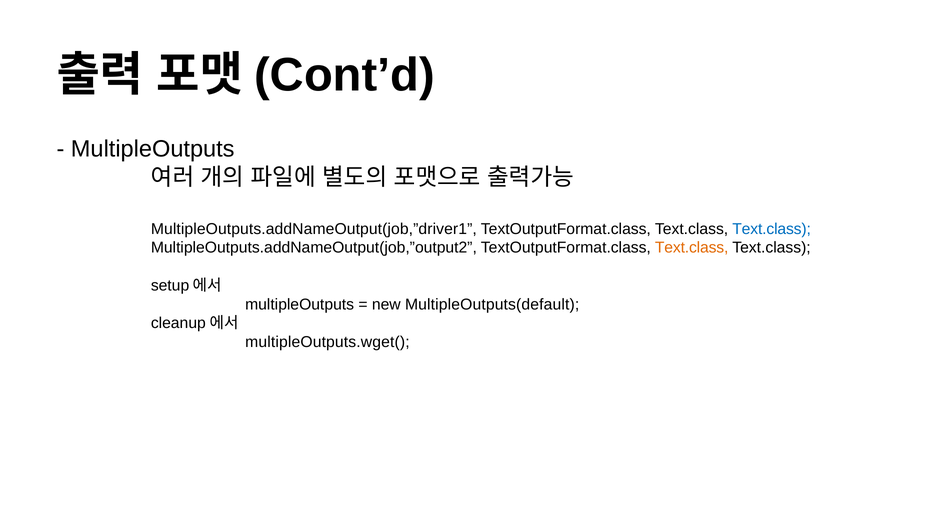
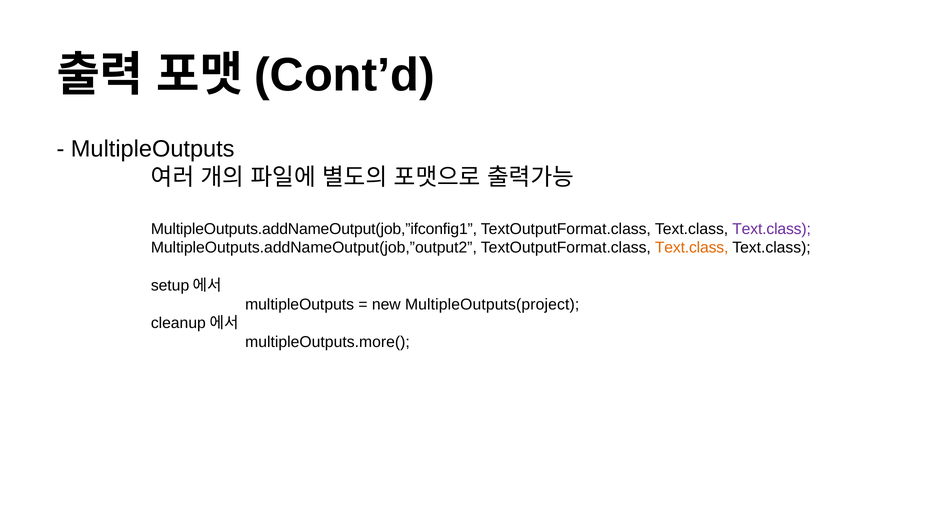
MultipleOutputs.addNameOutput(job,”driver1: MultipleOutputs.addNameOutput(job,”driver1 -> MultipleOutputs.addNameOutput(job,”ifconfig1
Text.class at (772, 229) colour: blue -> purple
MultipleOutputs(default: MultipleOutputs(default -> MultipleOutputs(project
multipleOutputs.wget(: multipleOutputs.wget( -> multipleOutputs.more(
